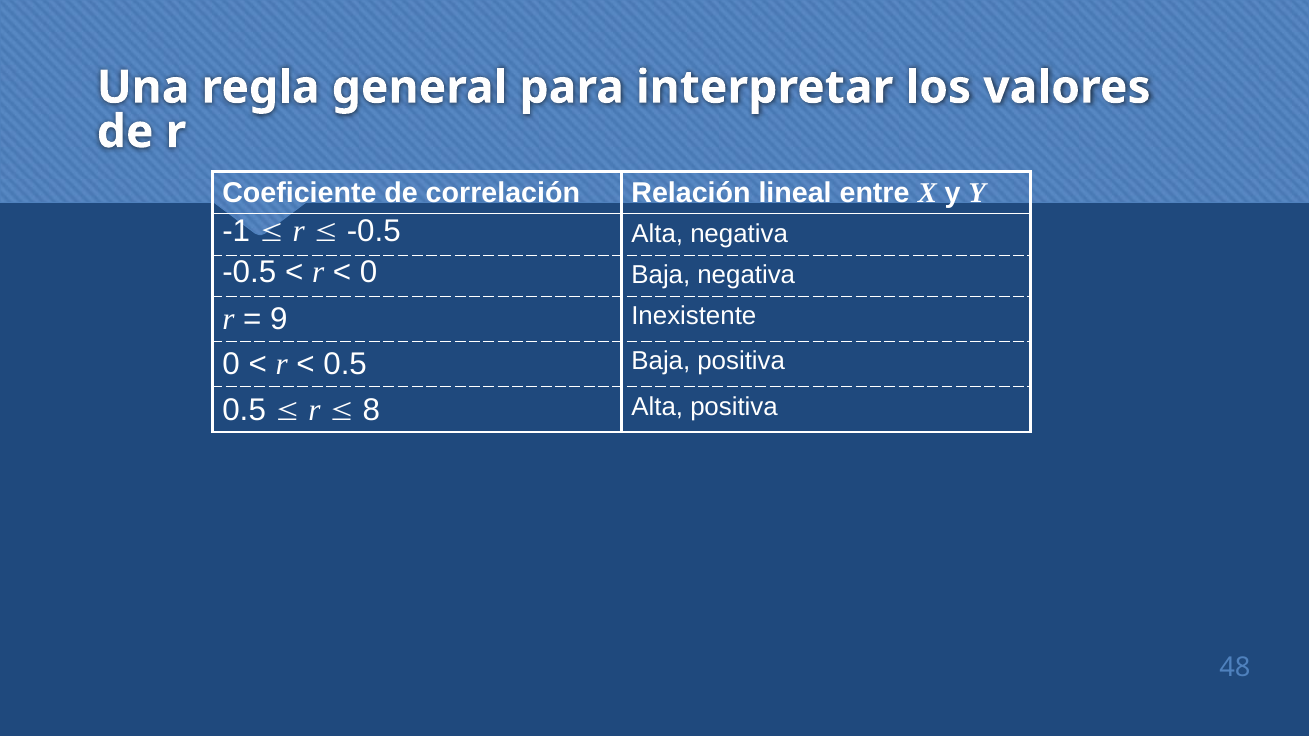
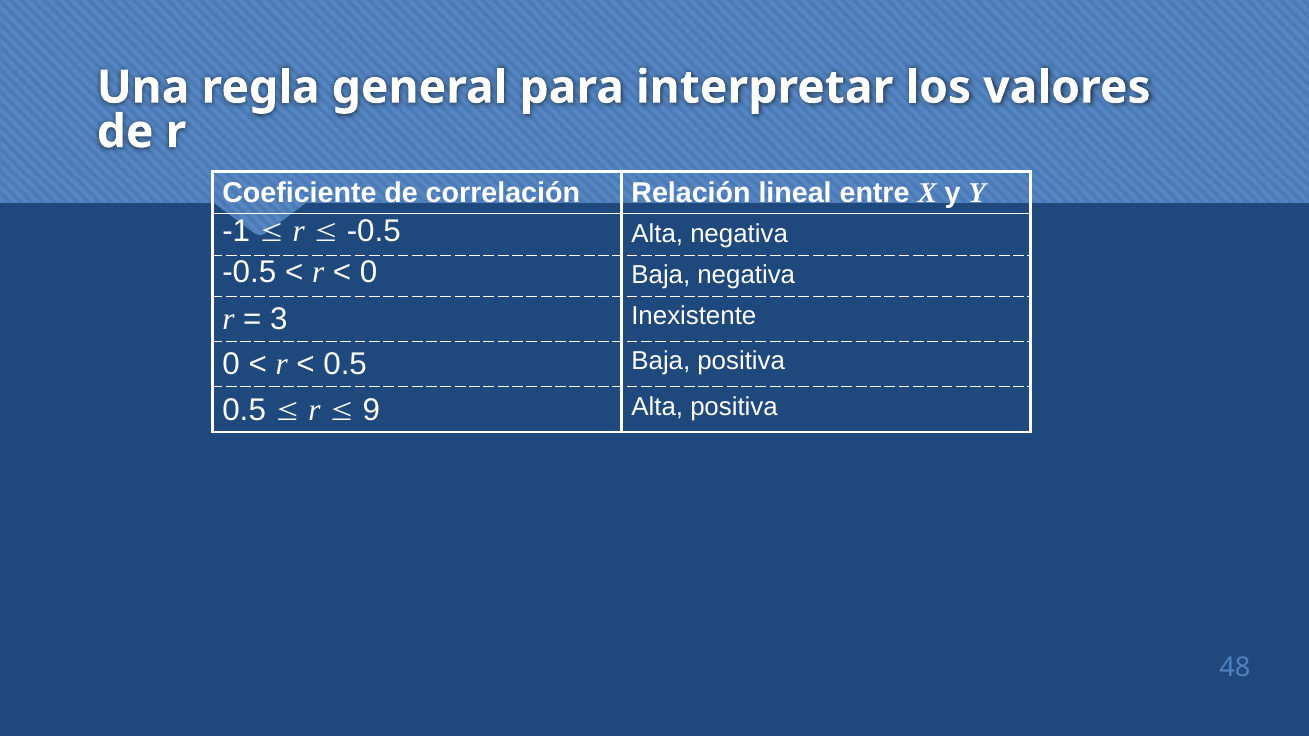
9: 9 -> 3
8: 8 -> 9
